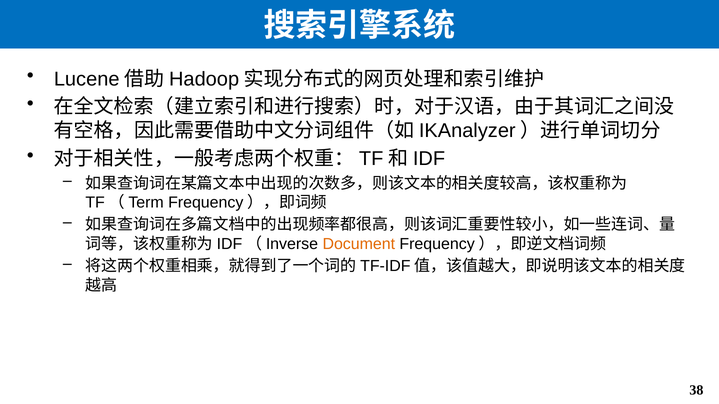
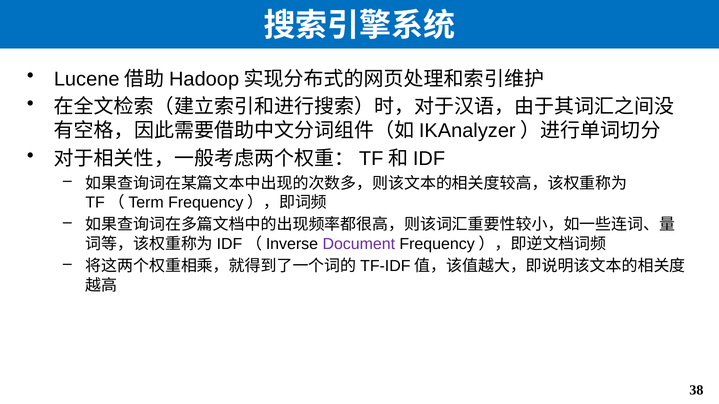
Document colour: orange -> purple
